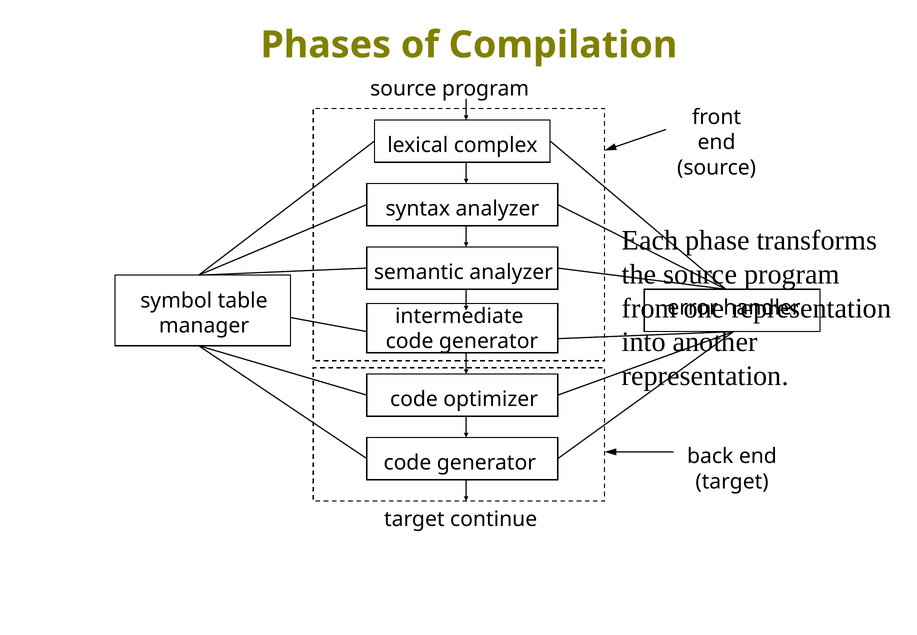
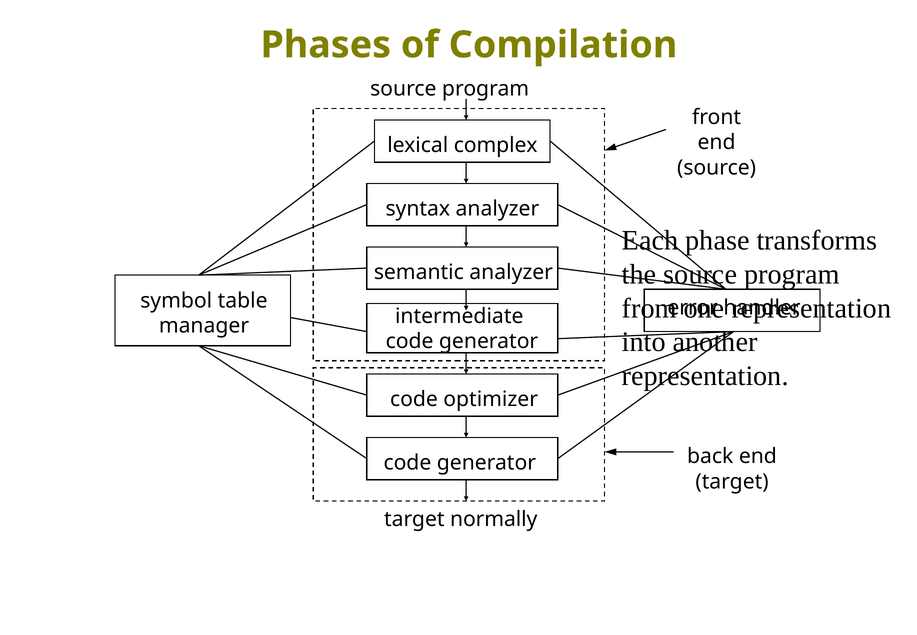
continue: continue -> normally
